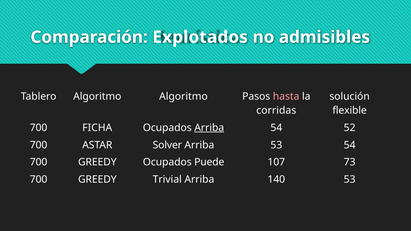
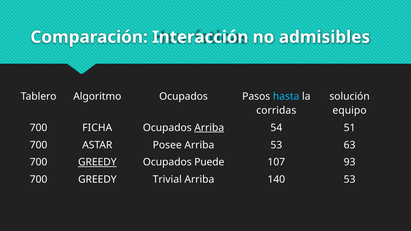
Explotados: Explotados -> Interacción
Algoritmo Algoritmo: Algoritmo -> Ocupados
hasta colour: pink -> light blue
flexible: flexible -> equipo
52: 52 -> 51
Solver: Solver -> Posee
53 54: 54 -> 63
GREEDY at (97, 162) underline: none -> present
73: 73 -> 93
